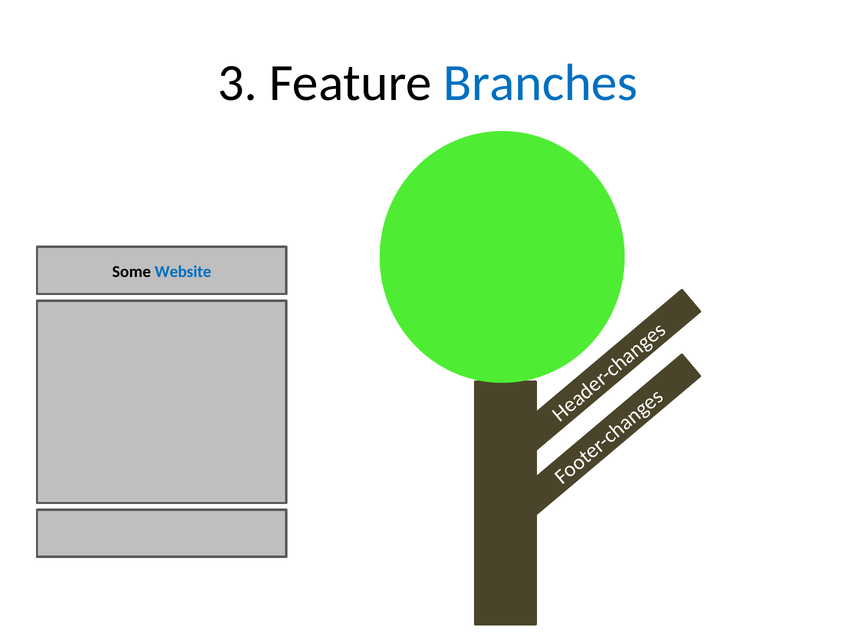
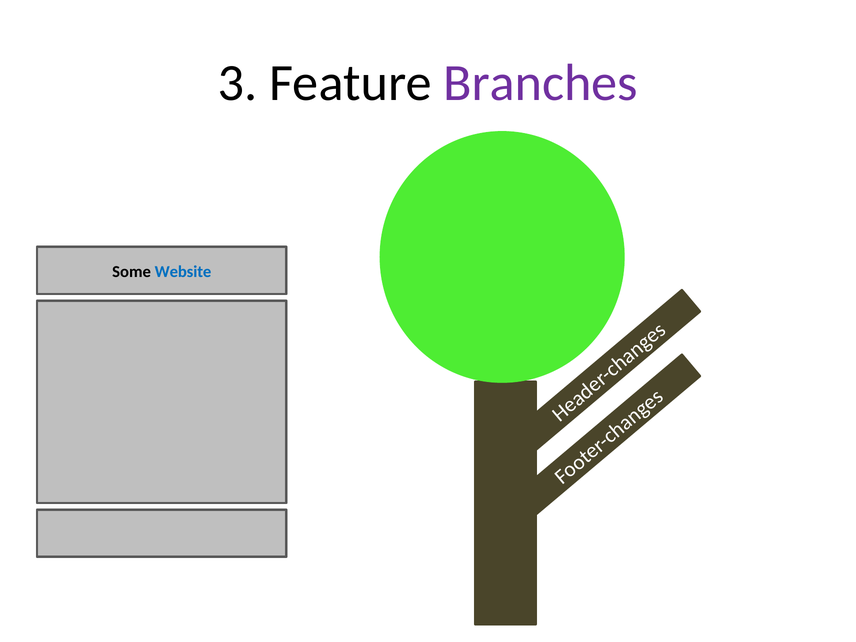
Branches colour: blue -> purple
